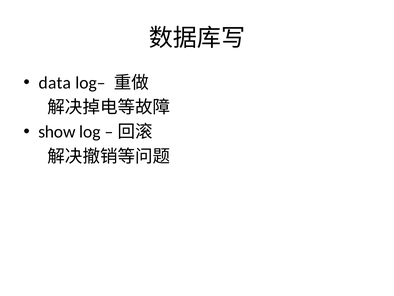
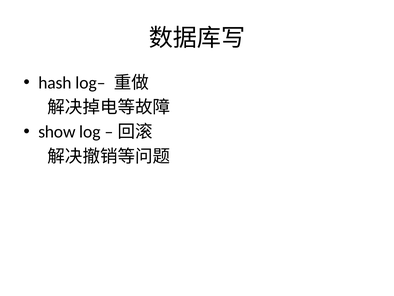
data: data -> hash
